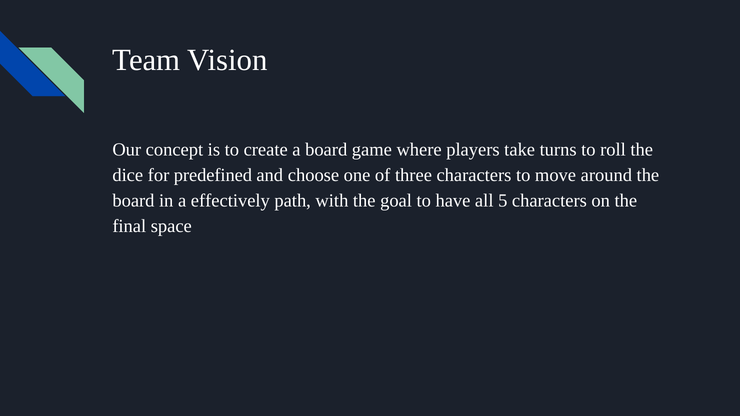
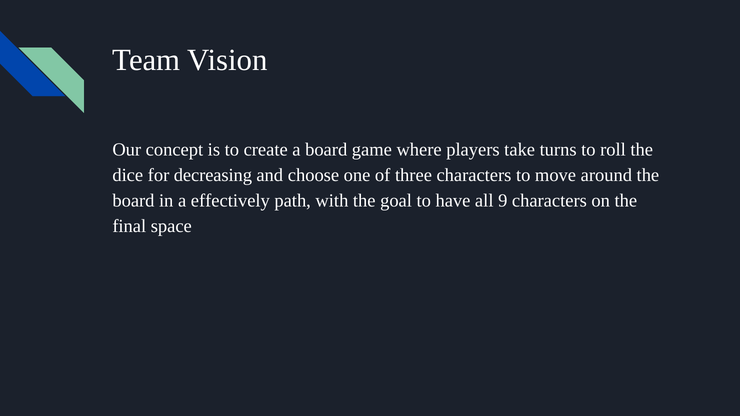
predefined: predefined -> decreasing
5: 5 -> 9
